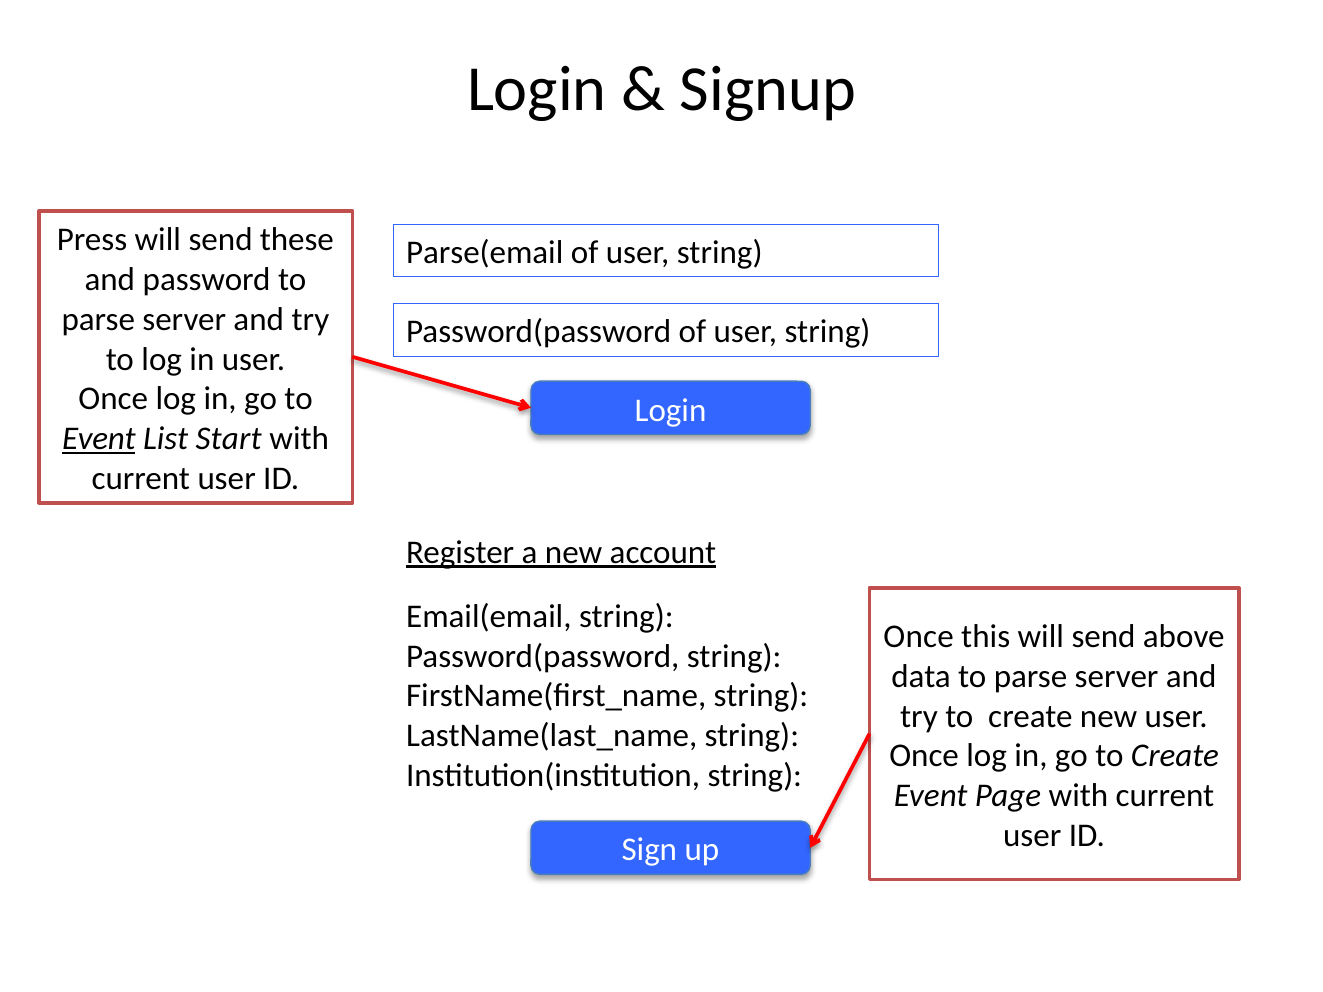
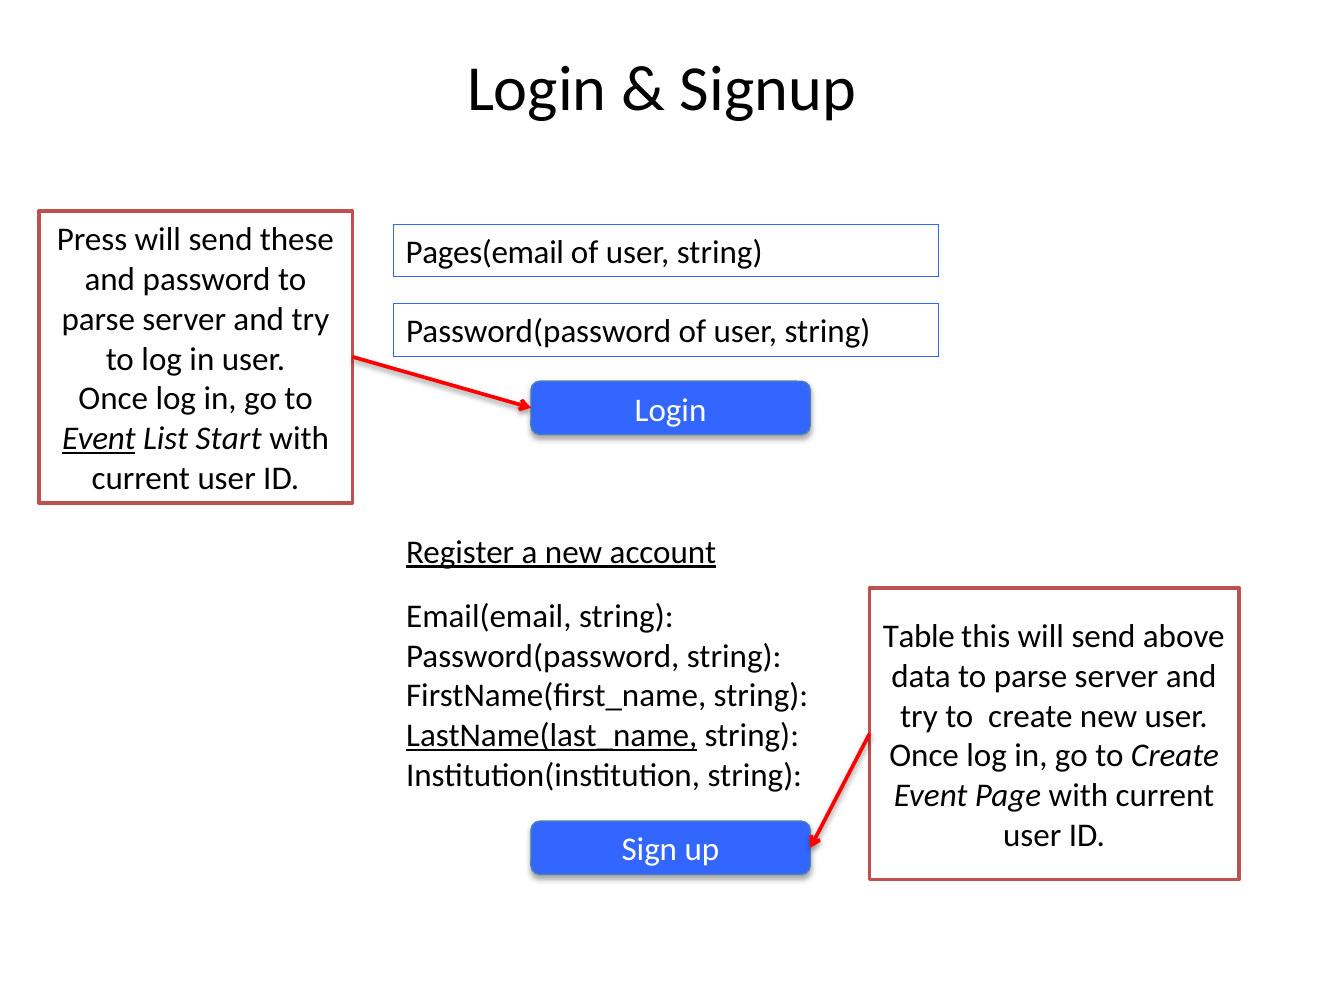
Parse(email: Parse(email -> Pages(email
Once at (919, 637): Once -> Table
LastName(last_name underline: none -> present
